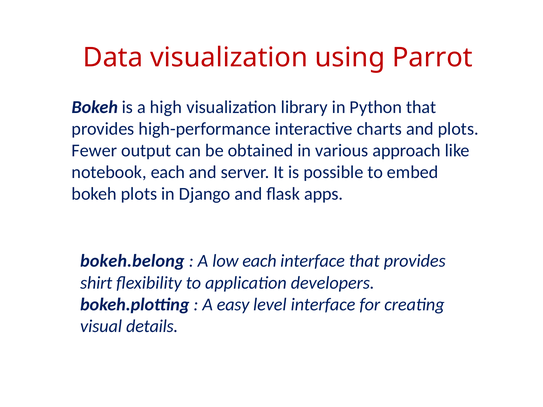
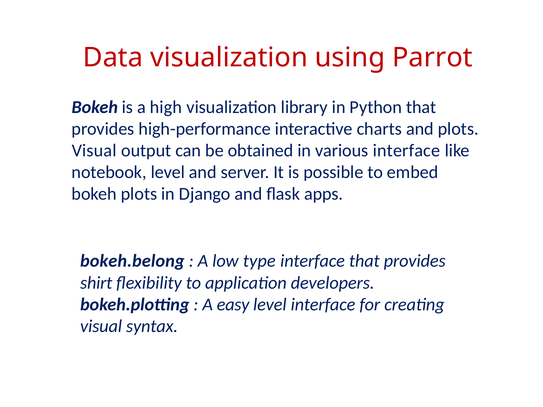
Fewer at (94, 151): Fewer -> Visual
various approach: approach -> interface
notebook each: each -> level
low each: each -> type
details: details -> syntax
